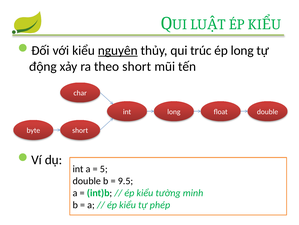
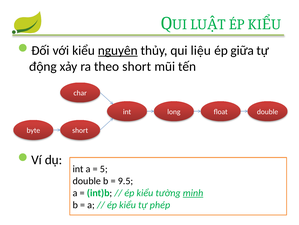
trúc: trúc -> liệu
ép long: long -> giữa
minh underline: none -> present
